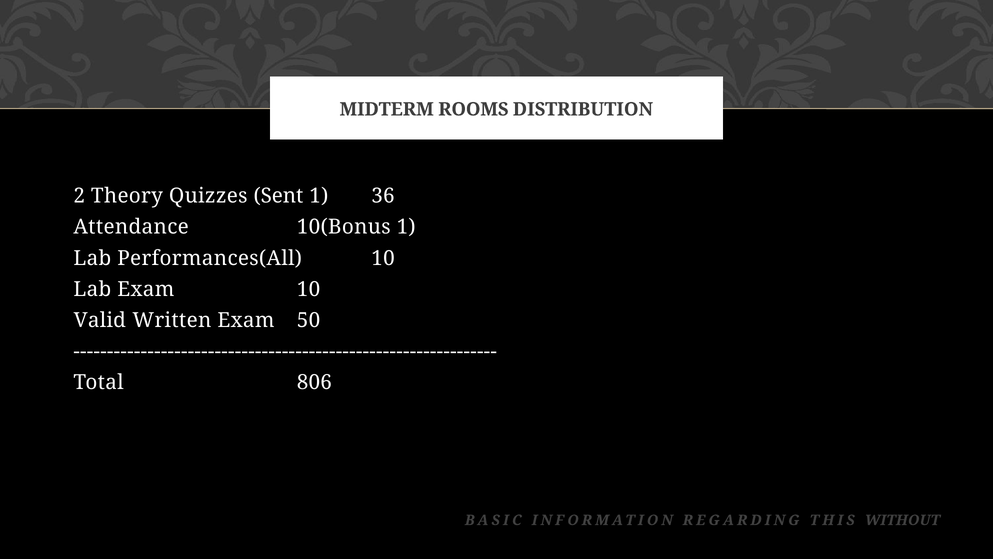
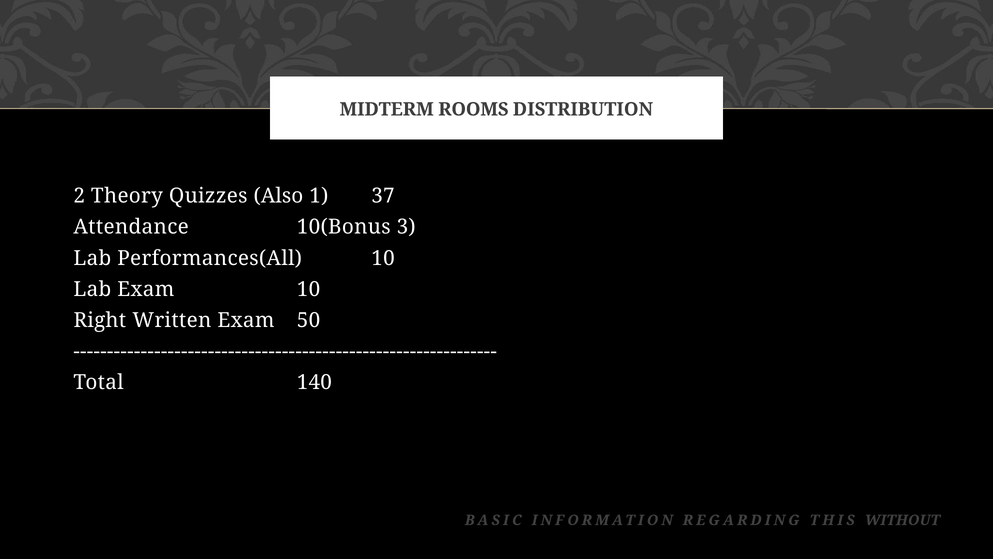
Sent: Sent -> Also
36: 36 -> 37
10(Bonus 1: 1 -> 3
Valid: Valid -> Right
806: 806 -> 140
